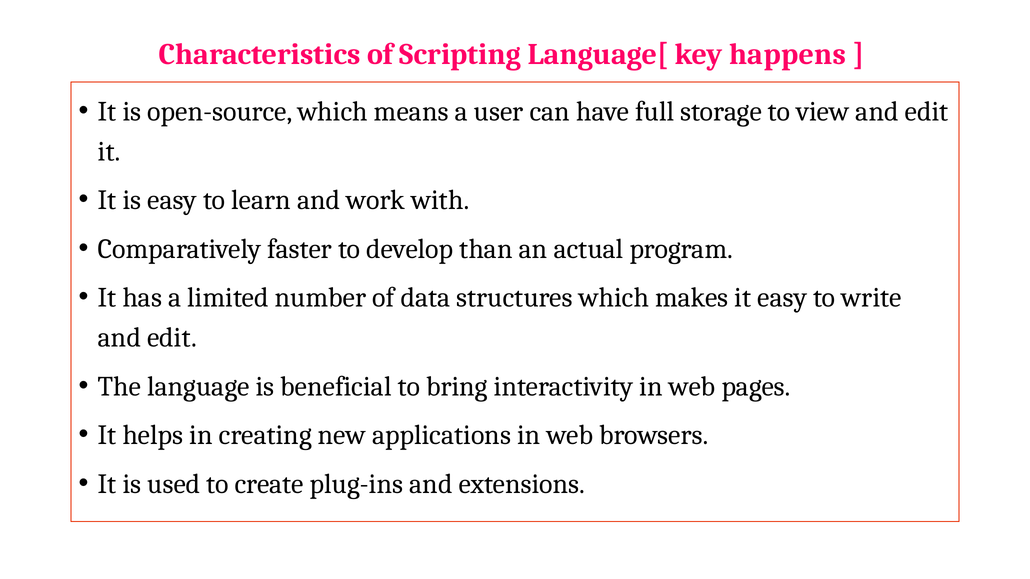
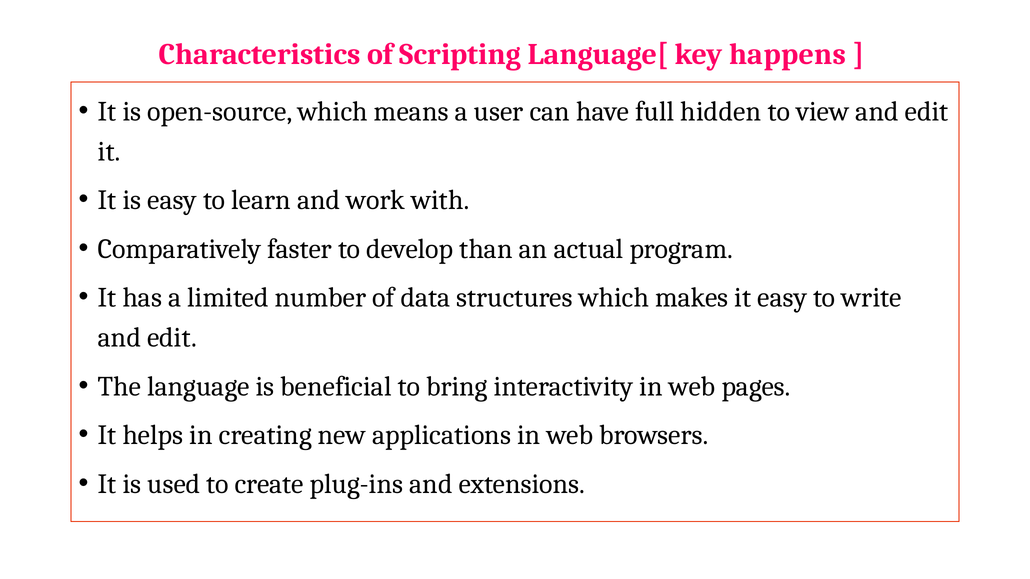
storage: storage -> hidden
